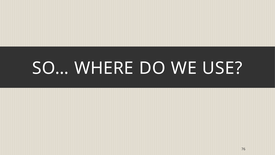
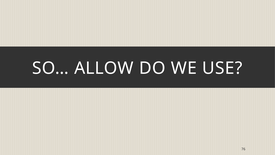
WHERE: WHERE -> ALLOW
